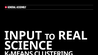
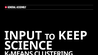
REAL: REAL -> KEEP
